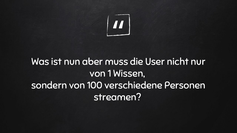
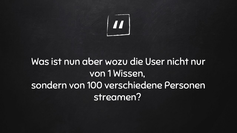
muss: muss -> wozu
